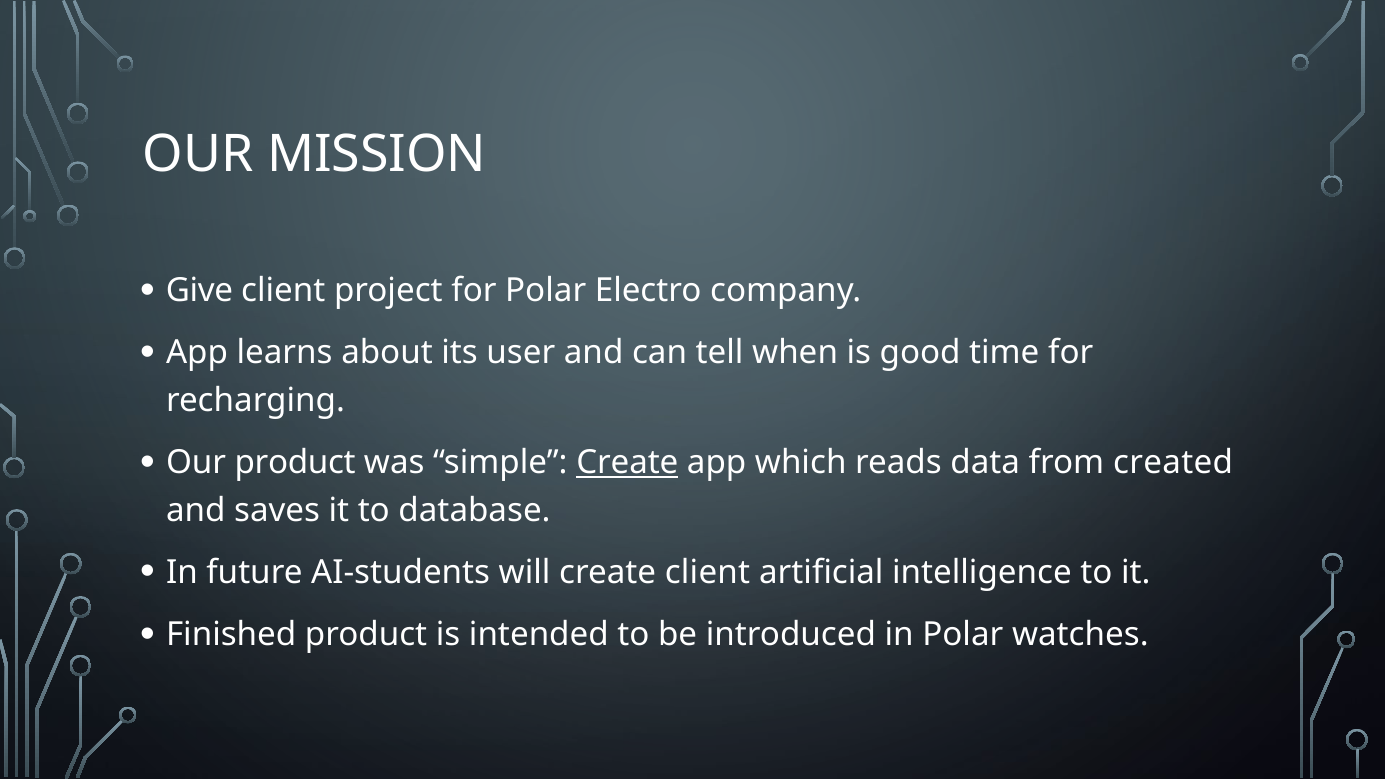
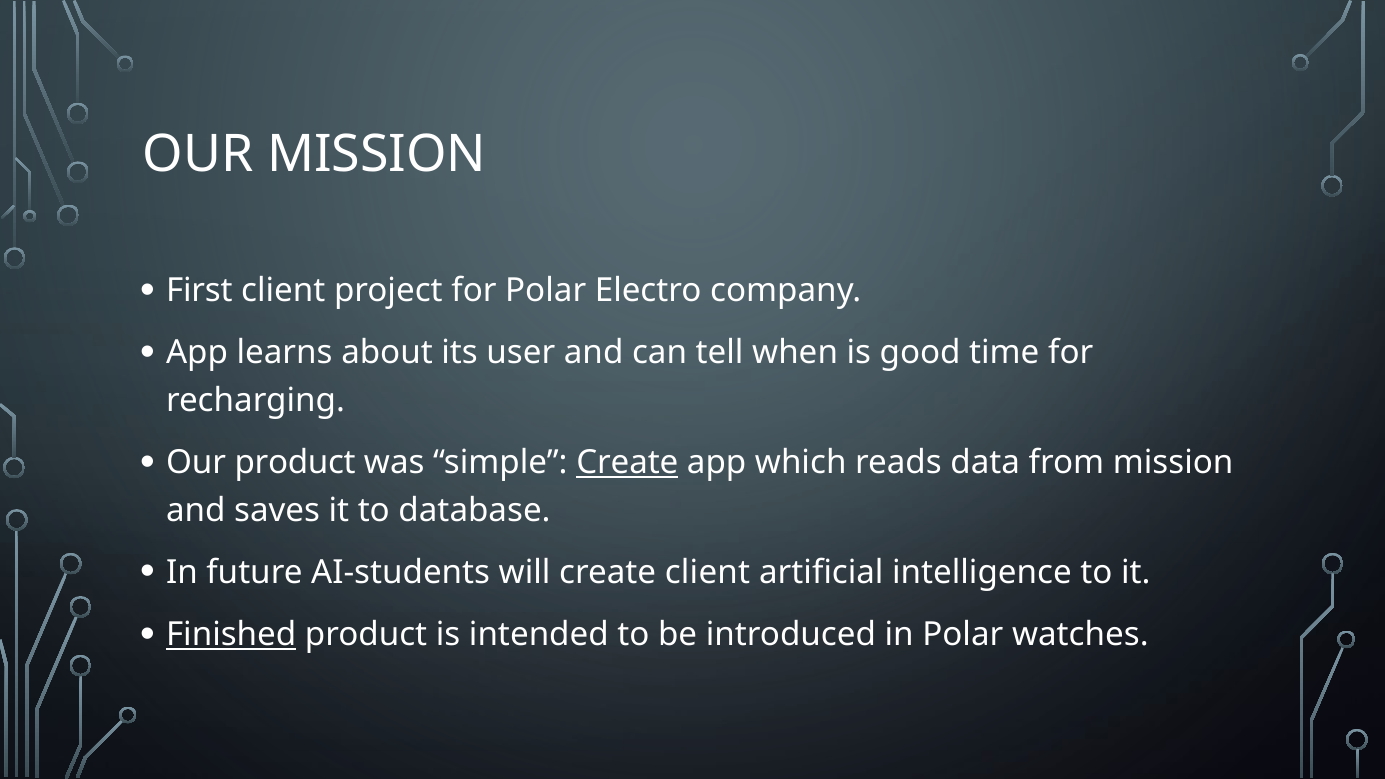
Give: Give -> First
from created: created -> mission
Finished underline: none -> present
